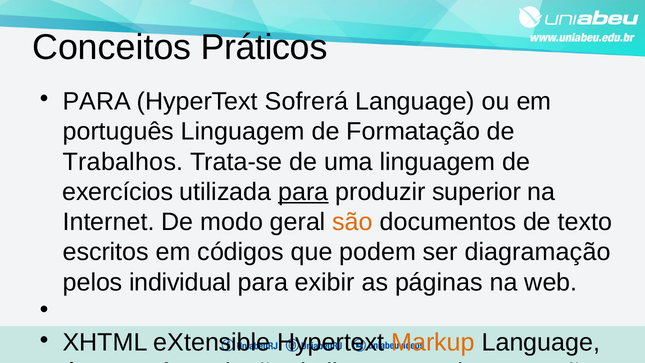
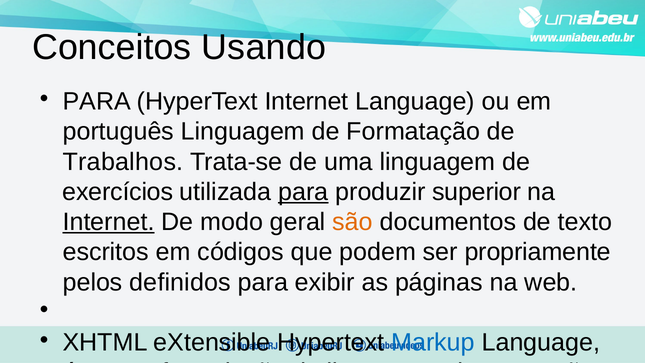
Práticos: Práticos -> Usando
HyperText Sofrerá: Sofrerá -> Internet
Internet at (109, 222) underline: none -> present
diagramação: diagramação -> propriamente
individual: individual -> definidos
Markup colour: orange -> blue
